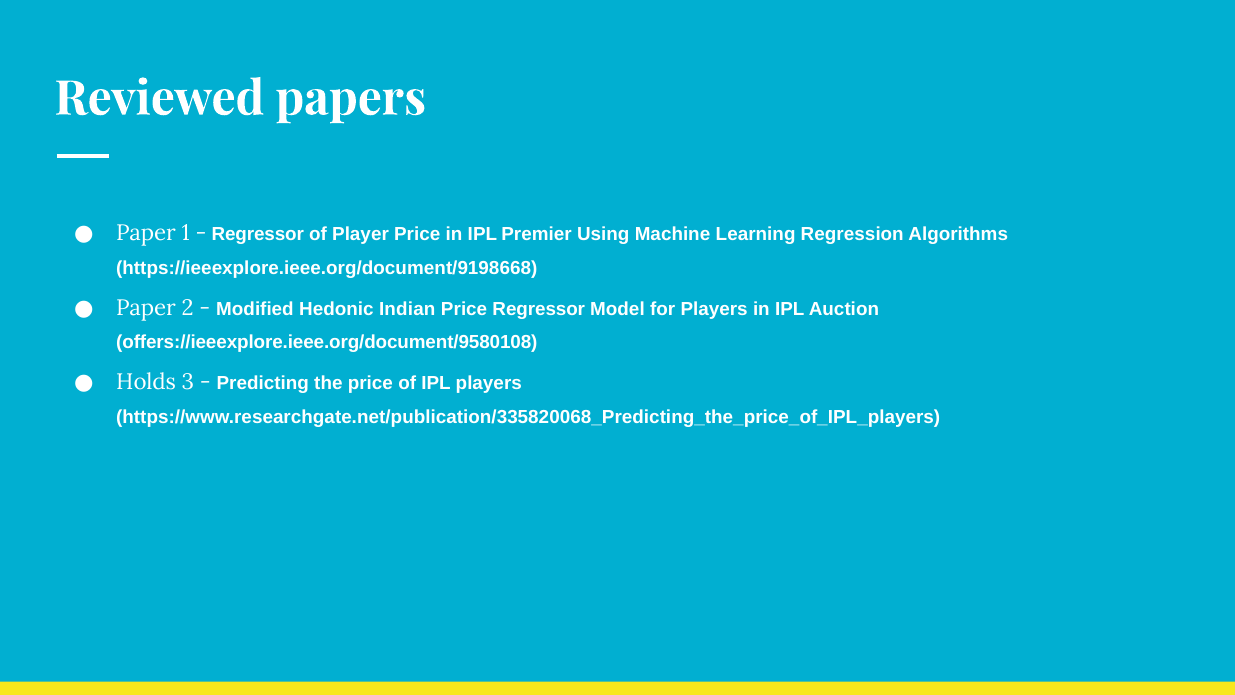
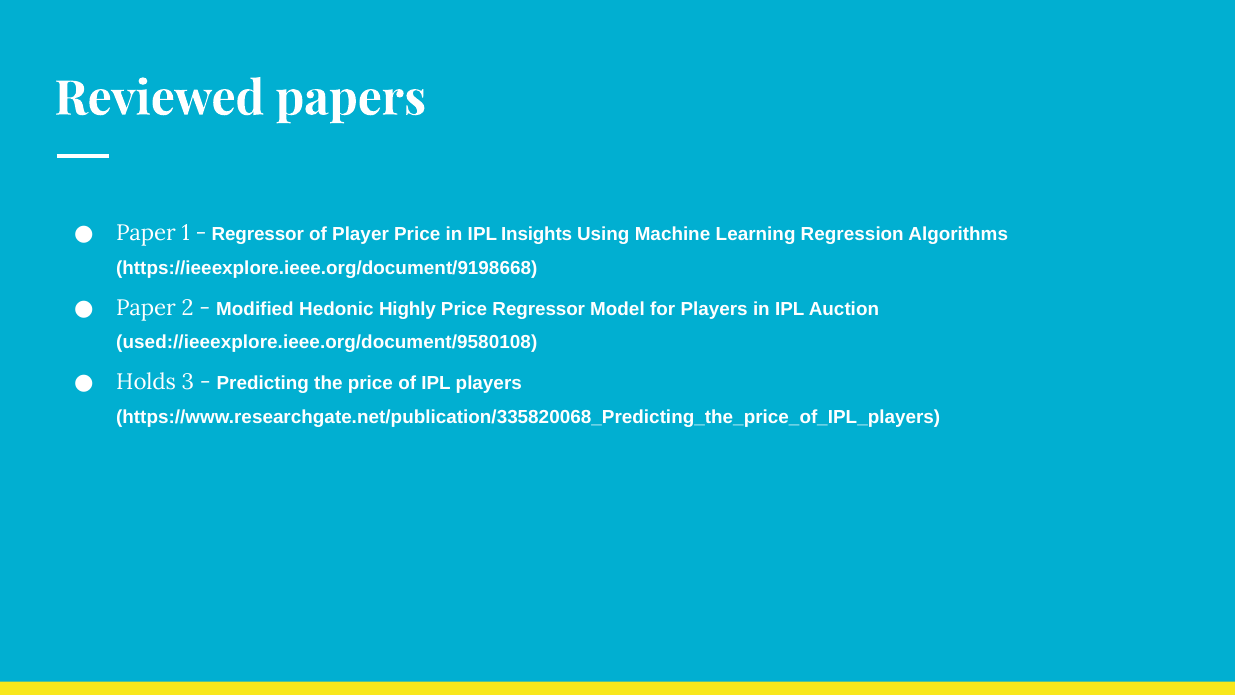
Premier: Premier -> Insights
Indian: Indian -> Highly
offers://ieeexplore.ieee.org/document/9580108: offers://ieeexplore.ieee.org/document/9580108 -> used://ieeexplore.ieee.org/document/9580108
